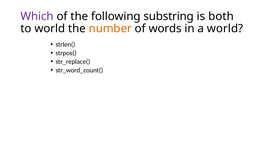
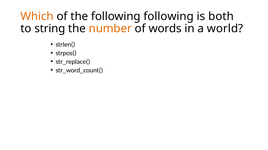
Which colour: purple -> orange
following substring: substring -> following
to world: world -> string
